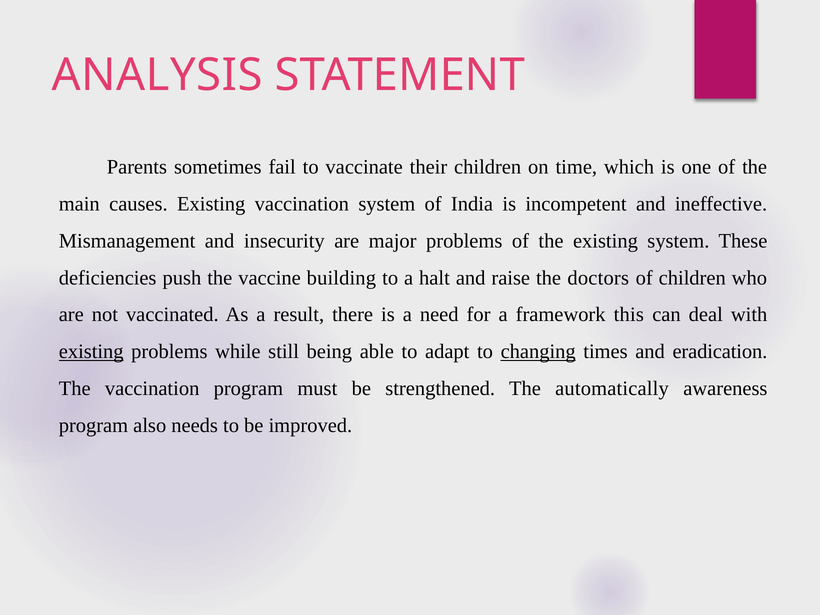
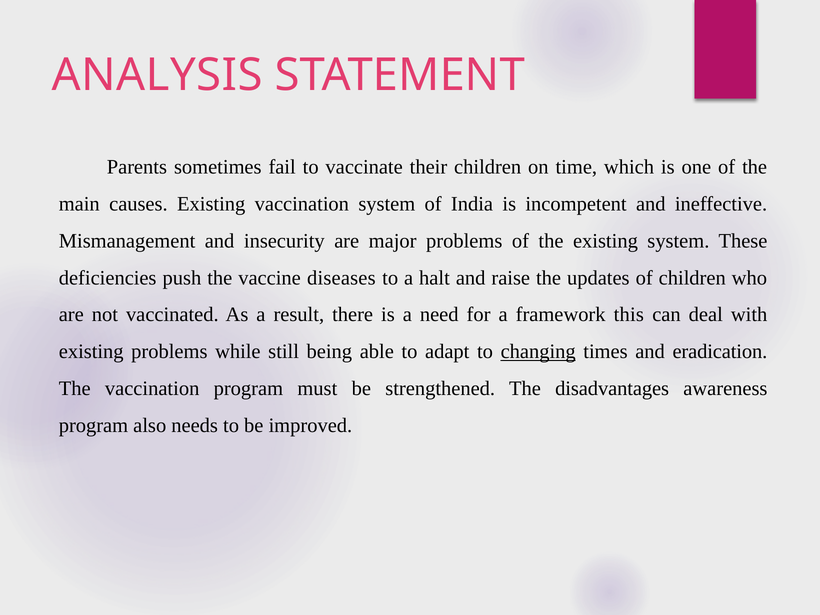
building: building -> diseases
doctors: doctors -> updates
existing at (91, 352) underline: present -> none
automatically: automatically -> disadvantages
